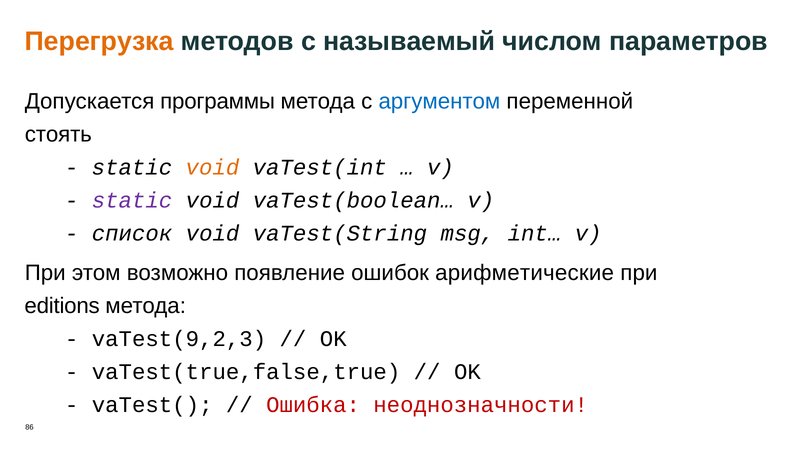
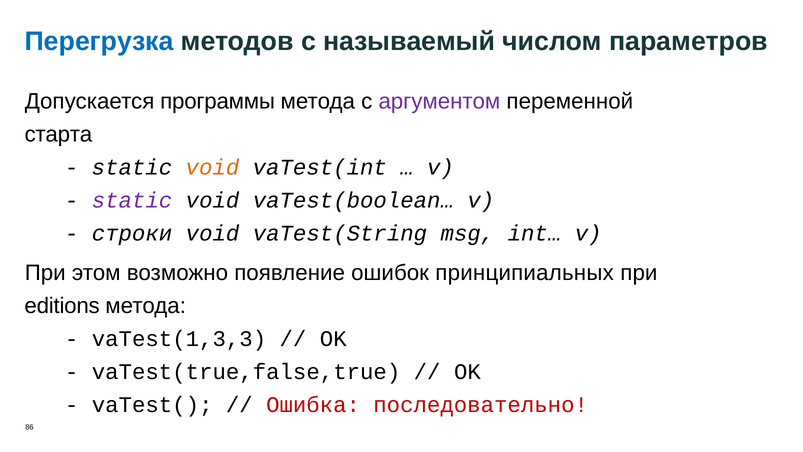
Перегрузка colour: orange -> blue
аргументом colour: blue -> purple
стоять: стоять -> старта
список: список -> строки
арифметические: арифметические -> принципиальных
vaTest(9,2,3: vaTest(9,2,3 -> vaTest(1,3,3
неоднозначности: неоднозначности -> последовательно
